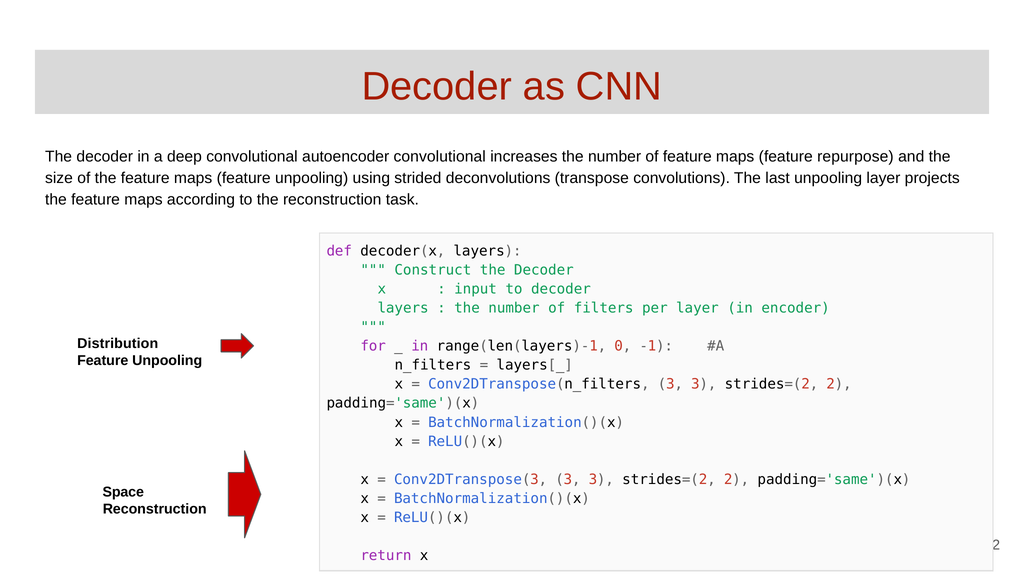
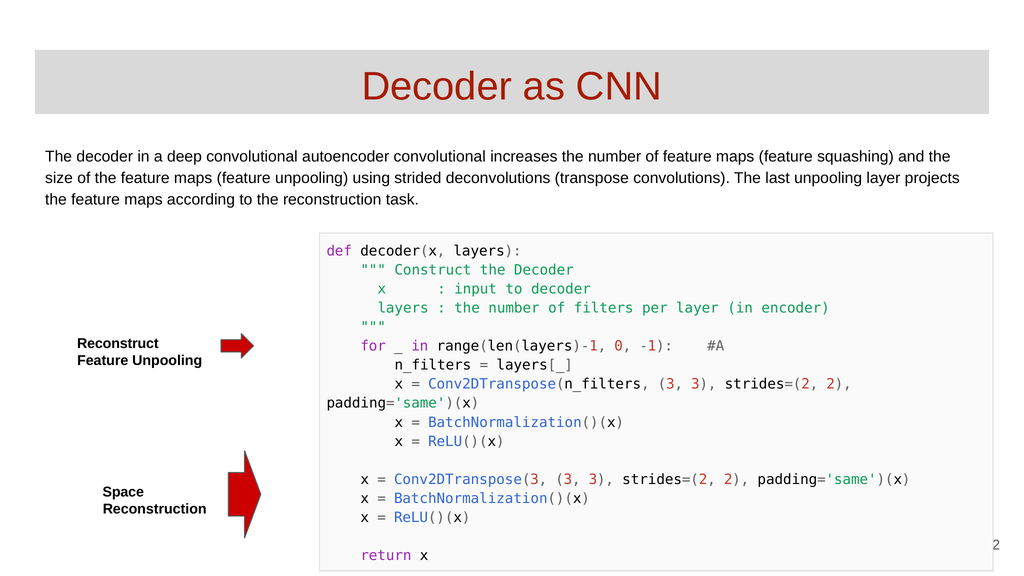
repurpose: repurpose -> squashing
Distribution: Distribution -> Reconstruct
